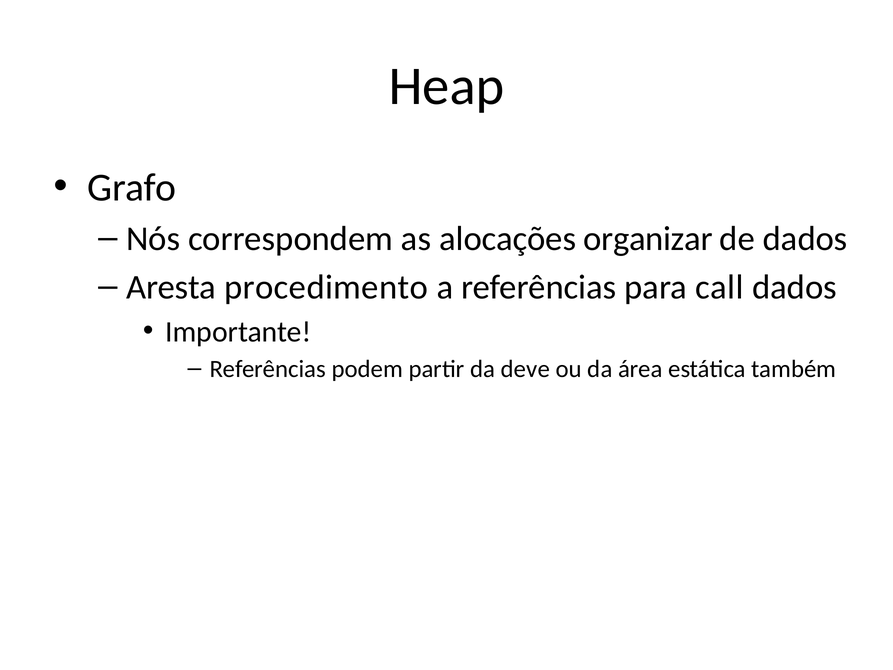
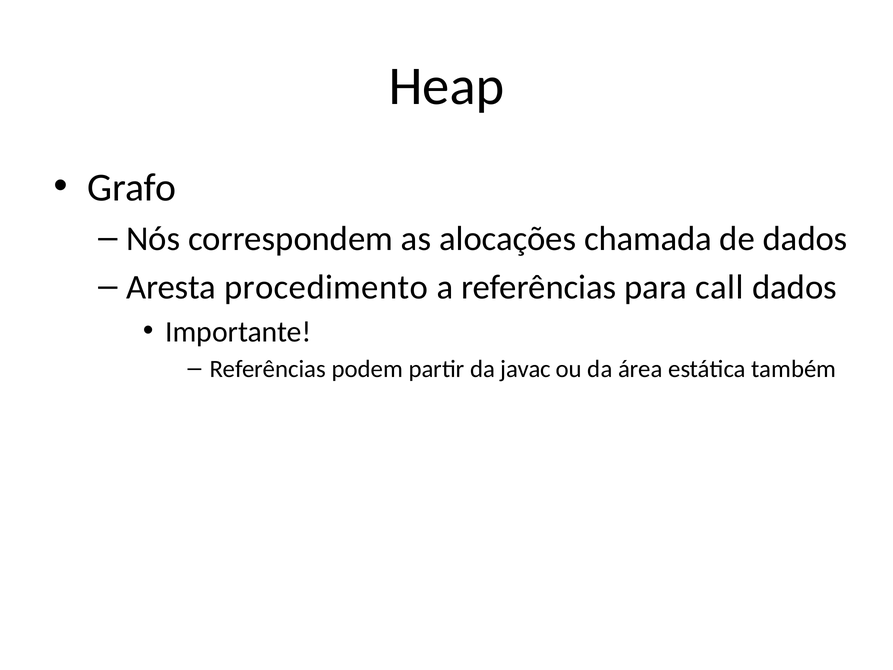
organizar: organizar -> chamada
deve: deve -> javac
